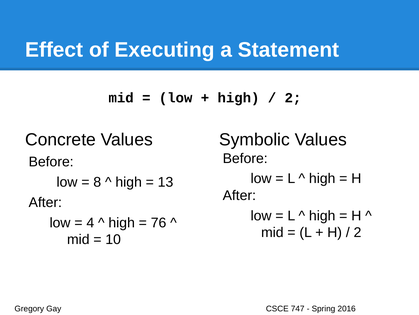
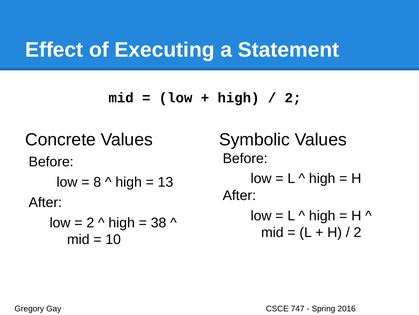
4 at (90, 222): 4 -> 2
76: 76 -> 38
